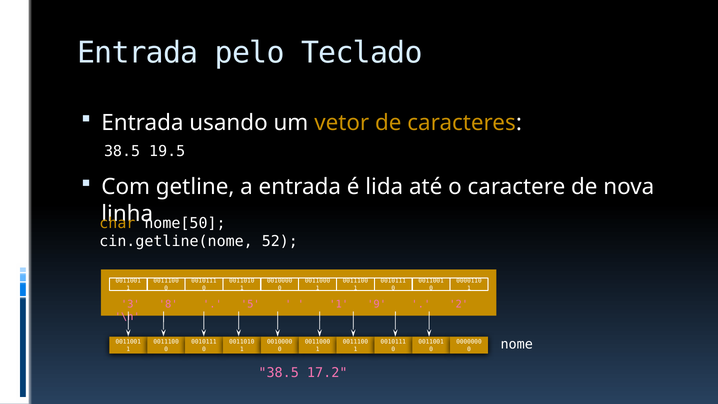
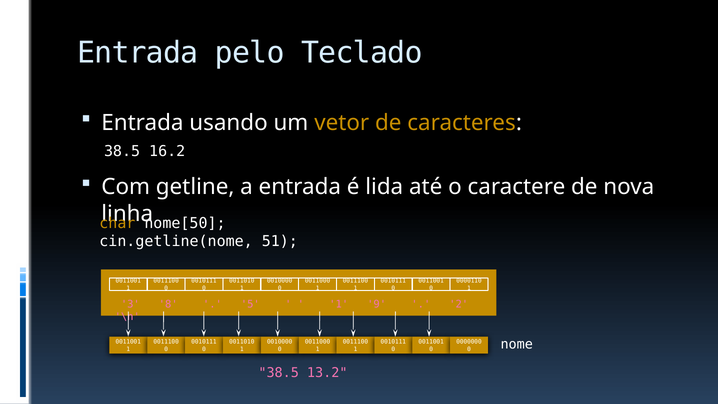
19.5: 19.5 -> 16.2
52: 52 -> 51
17.2: 17.2 -> 13.2
